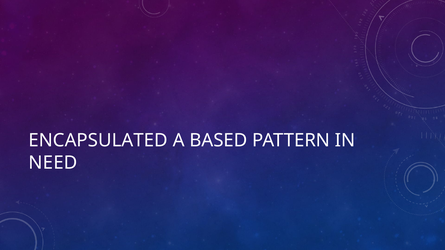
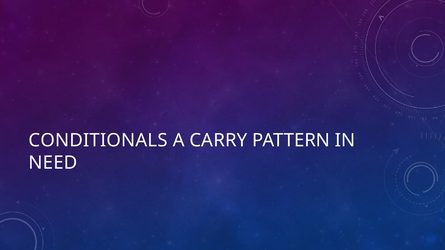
ENCAPSULATED: ENCAPSULATED -> CONDITIONALS
BASED: BASED -> CARRY
